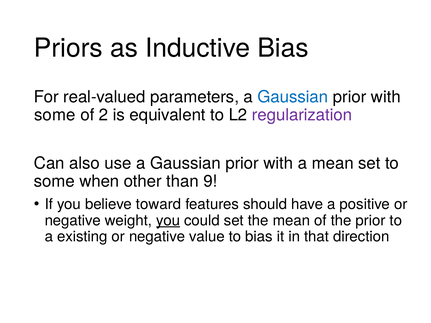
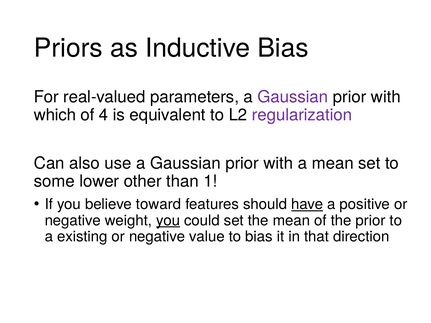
Gaussian at (293, 97) colour: blue -> purple
some at (55, 115): some -> which
2: 2 -> 4
when: when -> lower
9: 9 -> 1
have underline: none -> present
